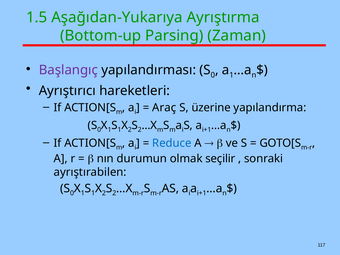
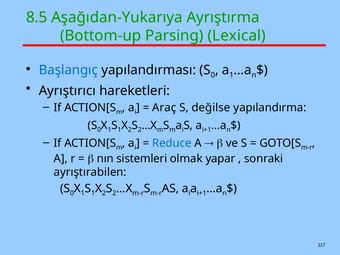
1.5: 1.5 -> 8.5
Zaman: Zaman -> Lexical
Başlangıç colour: purple -> blue
üzerine: üzerine -> değilse
durumun: durumun -> sistemleri
seçilir: seçilir -> yapar
